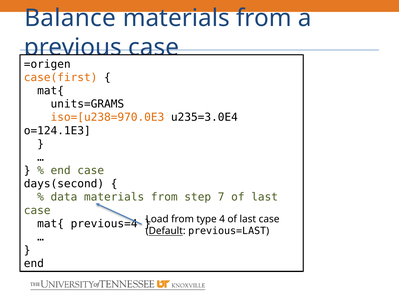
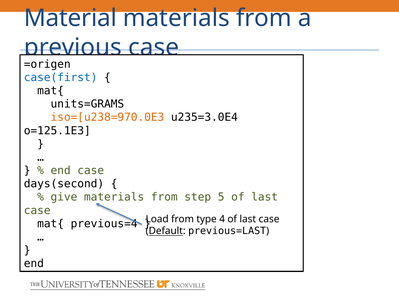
Balance: Balance -> Material
case(first colour: orange -> blue
o=124.1E3: o=124.1E3 -> o=125.1E3
data: data -> give
7: 7 -> 5
